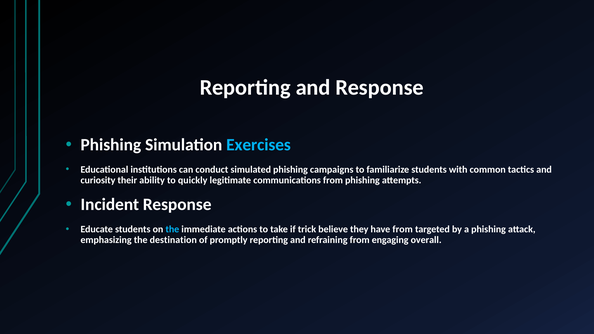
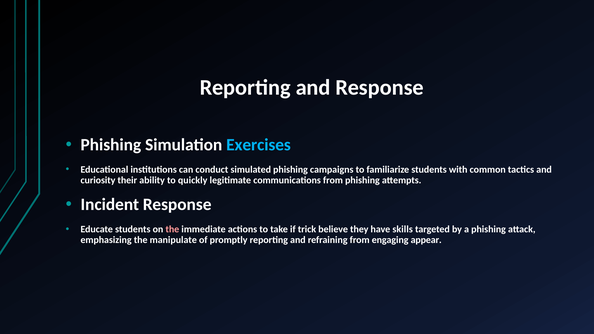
the at (172, 229) colour: light blue -> pink
have from: from -> skills
destination: destination -> manipulate
overall: overall -> appear
